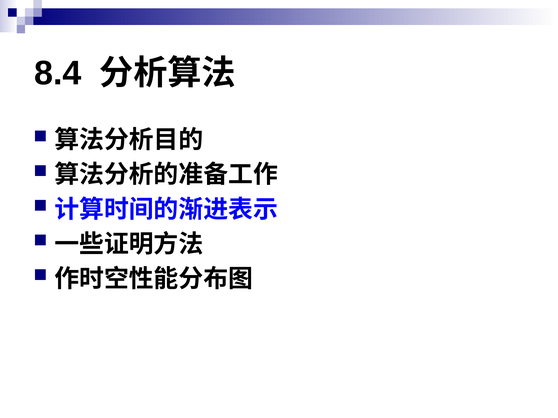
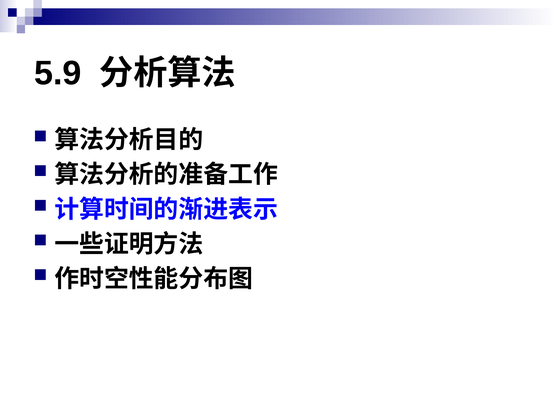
8.4: 8.4 -> 5.9
